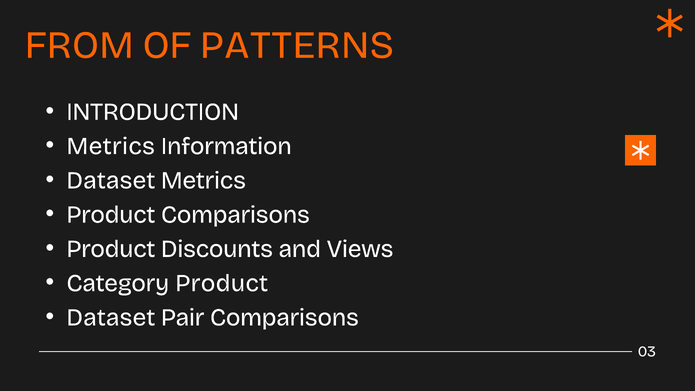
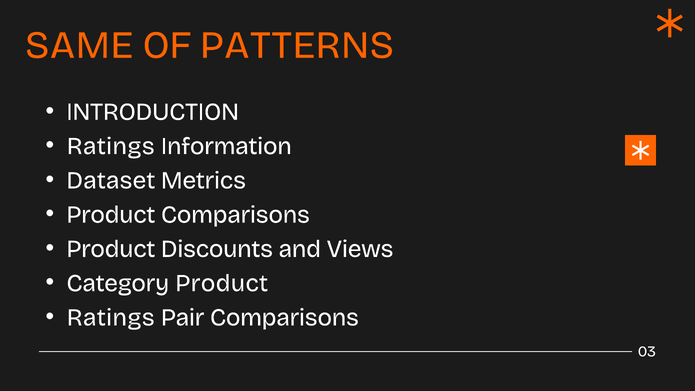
FROM: FROM -> SAME
Metrics at (111, 146): Metrics -> Ratings
Dataset at (111, 317): Dataset -> Ratings
